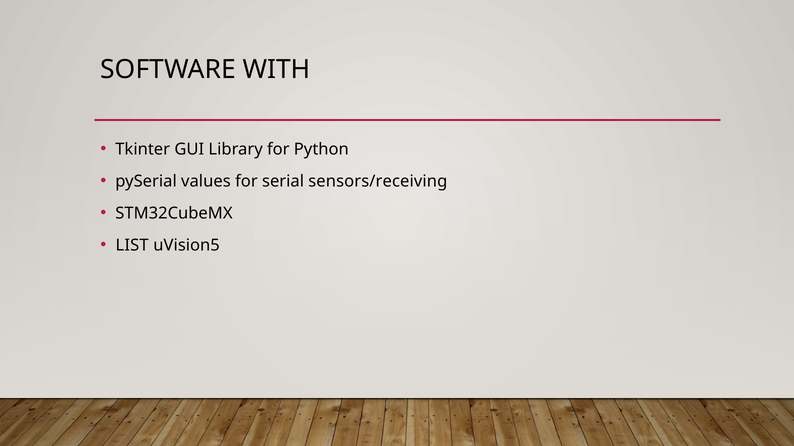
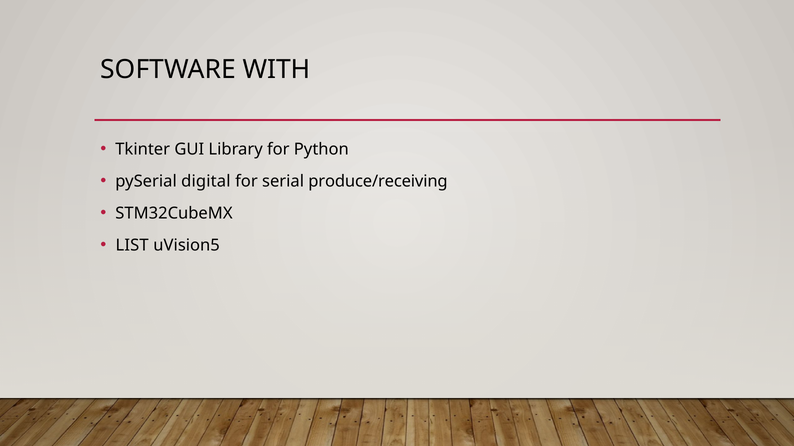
values: values -> digital
sensors/receiving: sensors/receiving -> produce/receiving
